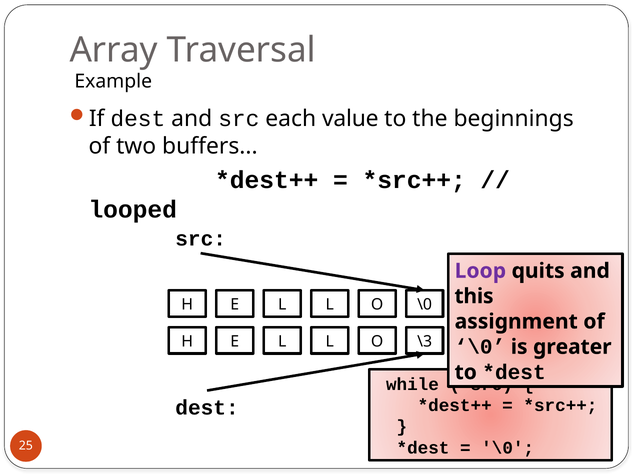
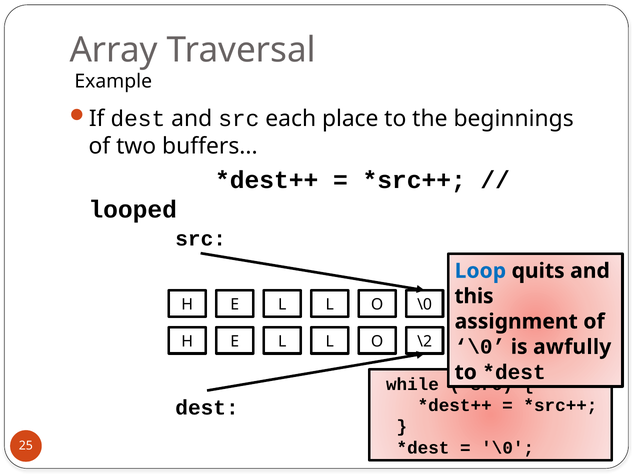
value: value -> place
Loop colour: purple -> blue
\3: \3 -> \2
greater: greater -> awfully
